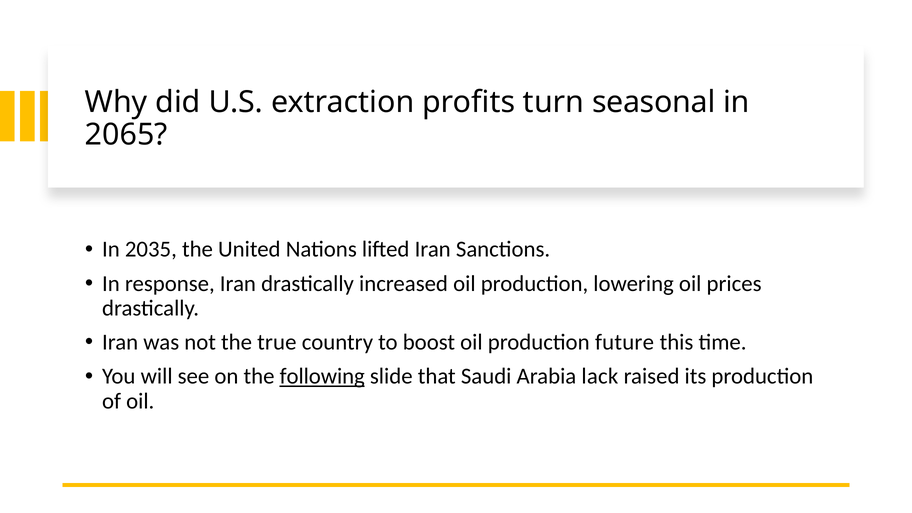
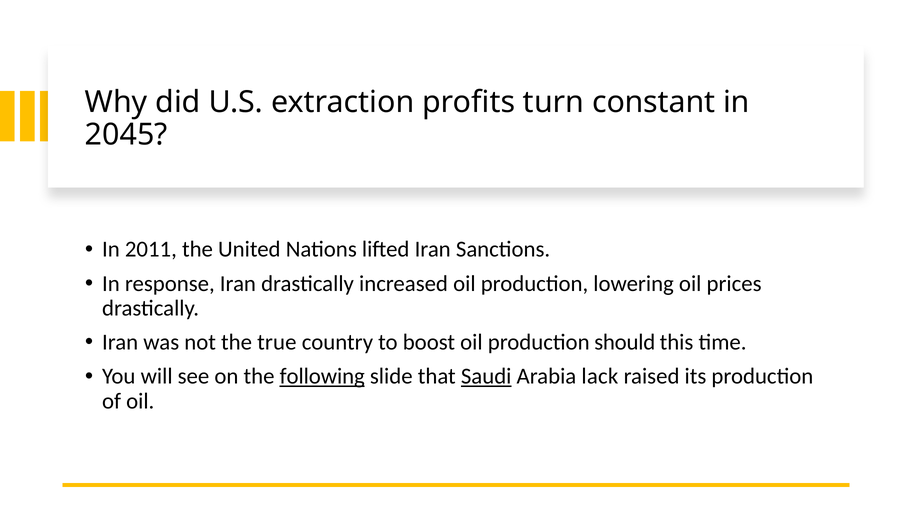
seasonal: seasonal -> constant
2065: 2065 -> 2045
2035: 2035 -> 2011
future: future -> should
Saudi underline: none -> present
